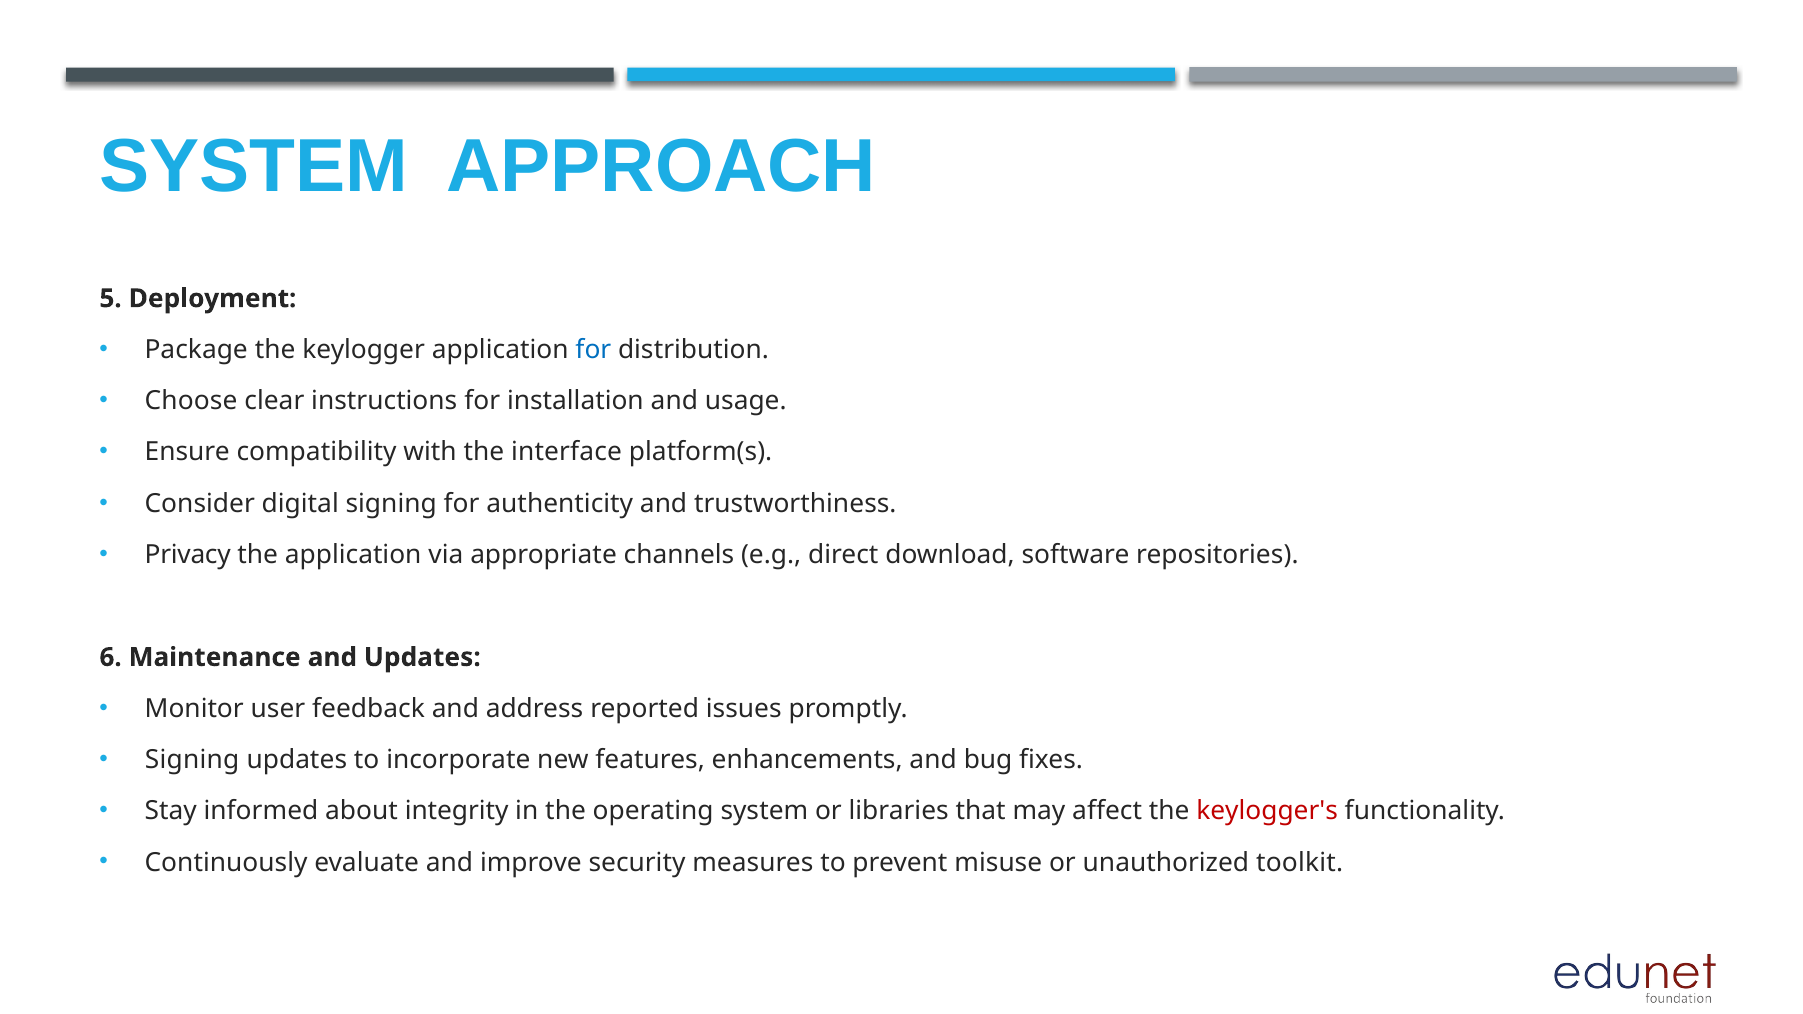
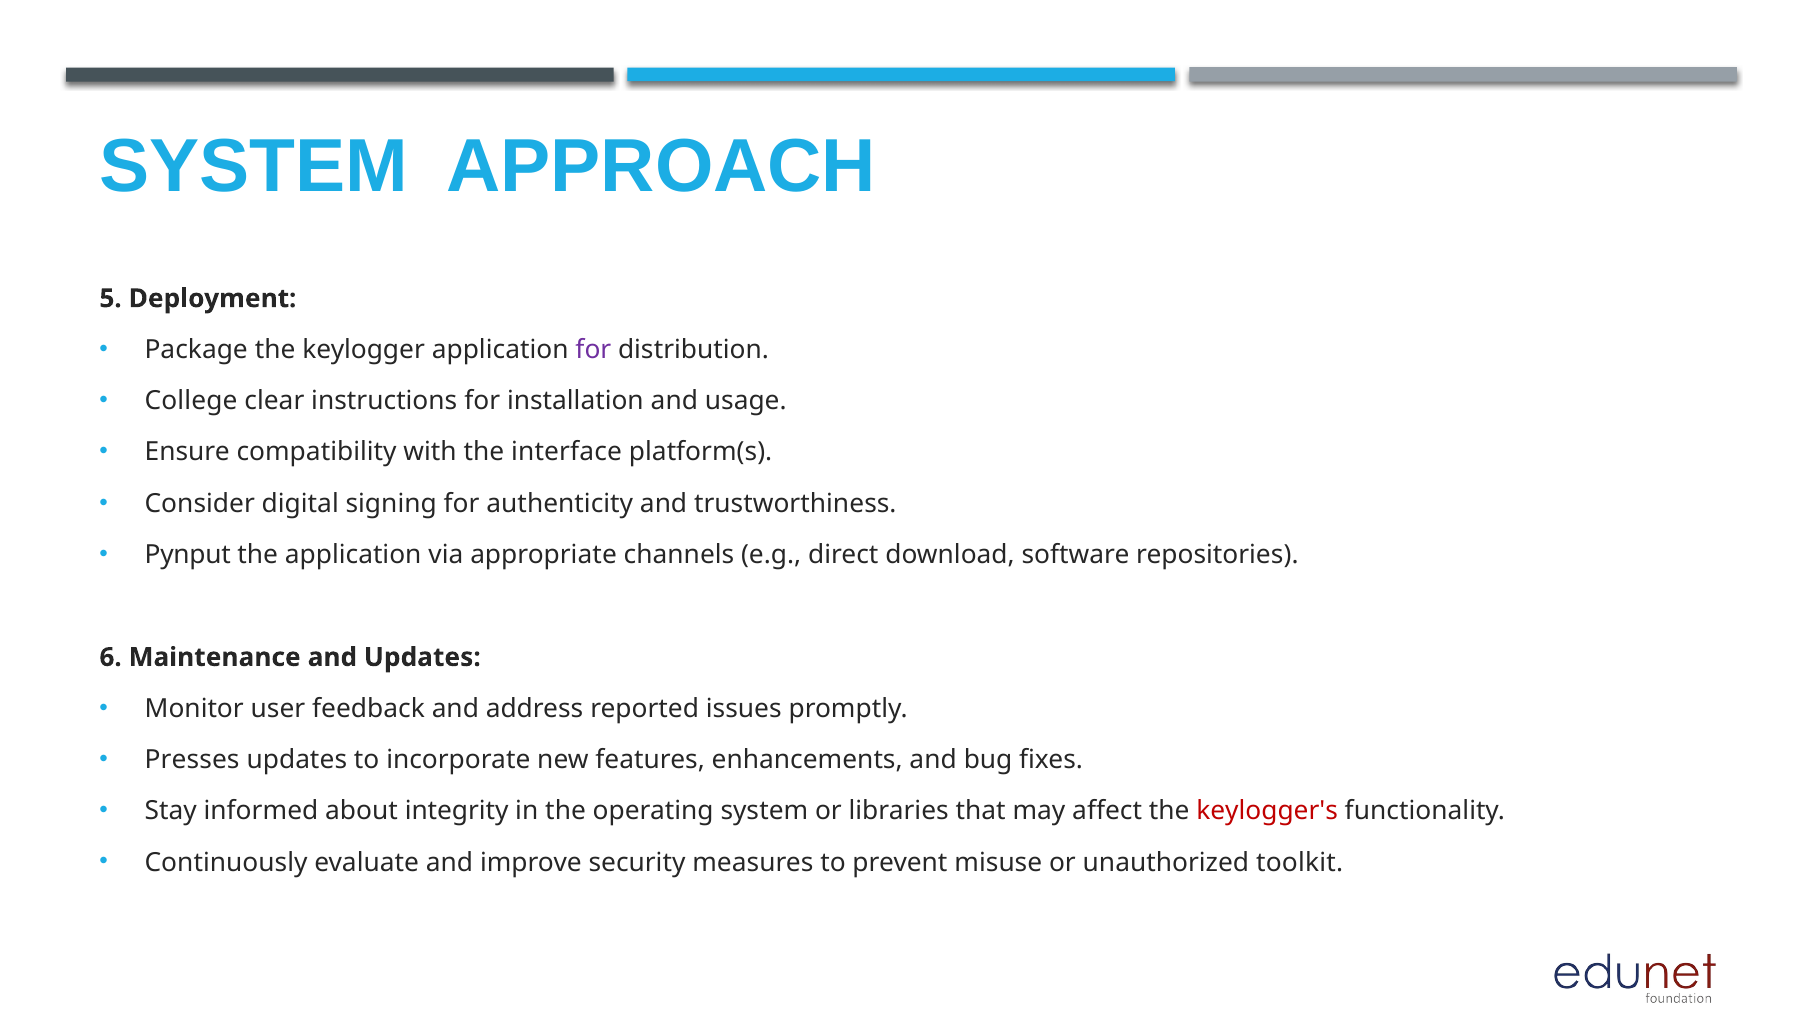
for at (593, 350) colour: blue -> purple
Choose: Choose -> College
Privacy: Privacy -> Pynput
Signing at (192, 760): Signing -> Presses
